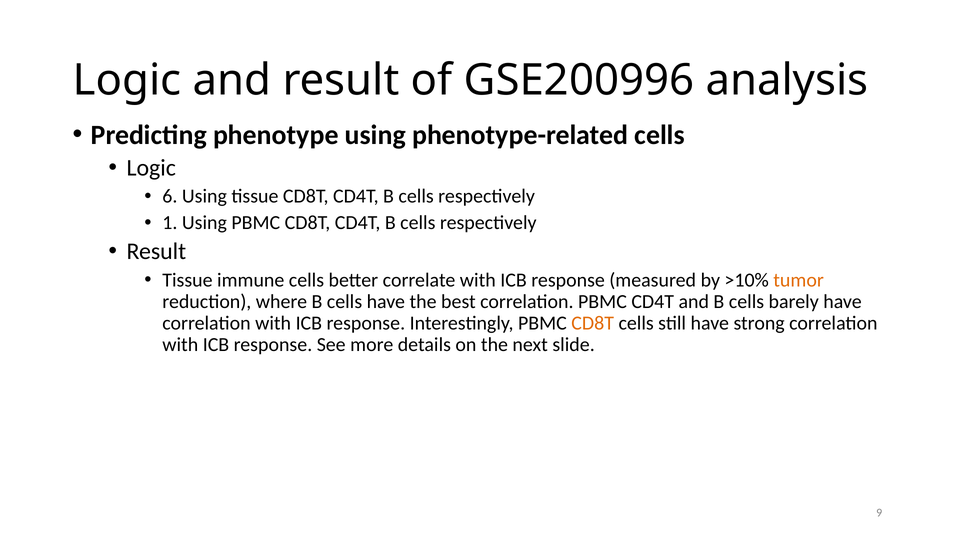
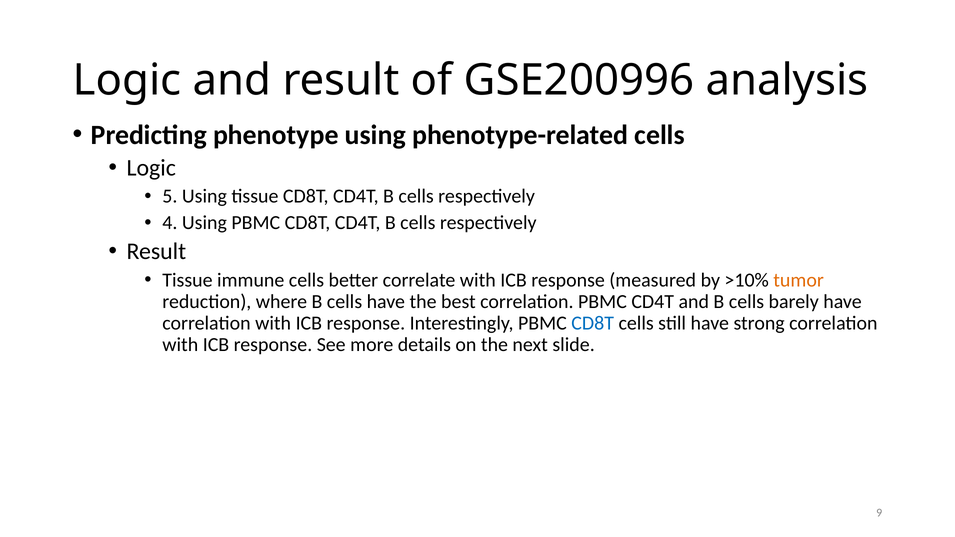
6: 6 -> 5
1: 1 -> 4
CD8T at (593, 323) colour: orange -> blue
